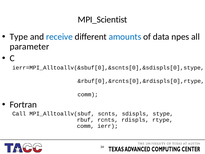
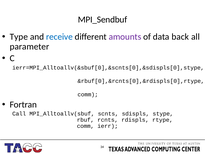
MPI_Scientist: MPI_Scientist -> MPI_Sendbuf
amounts colour: blue -> purple
npes: npes -> back
